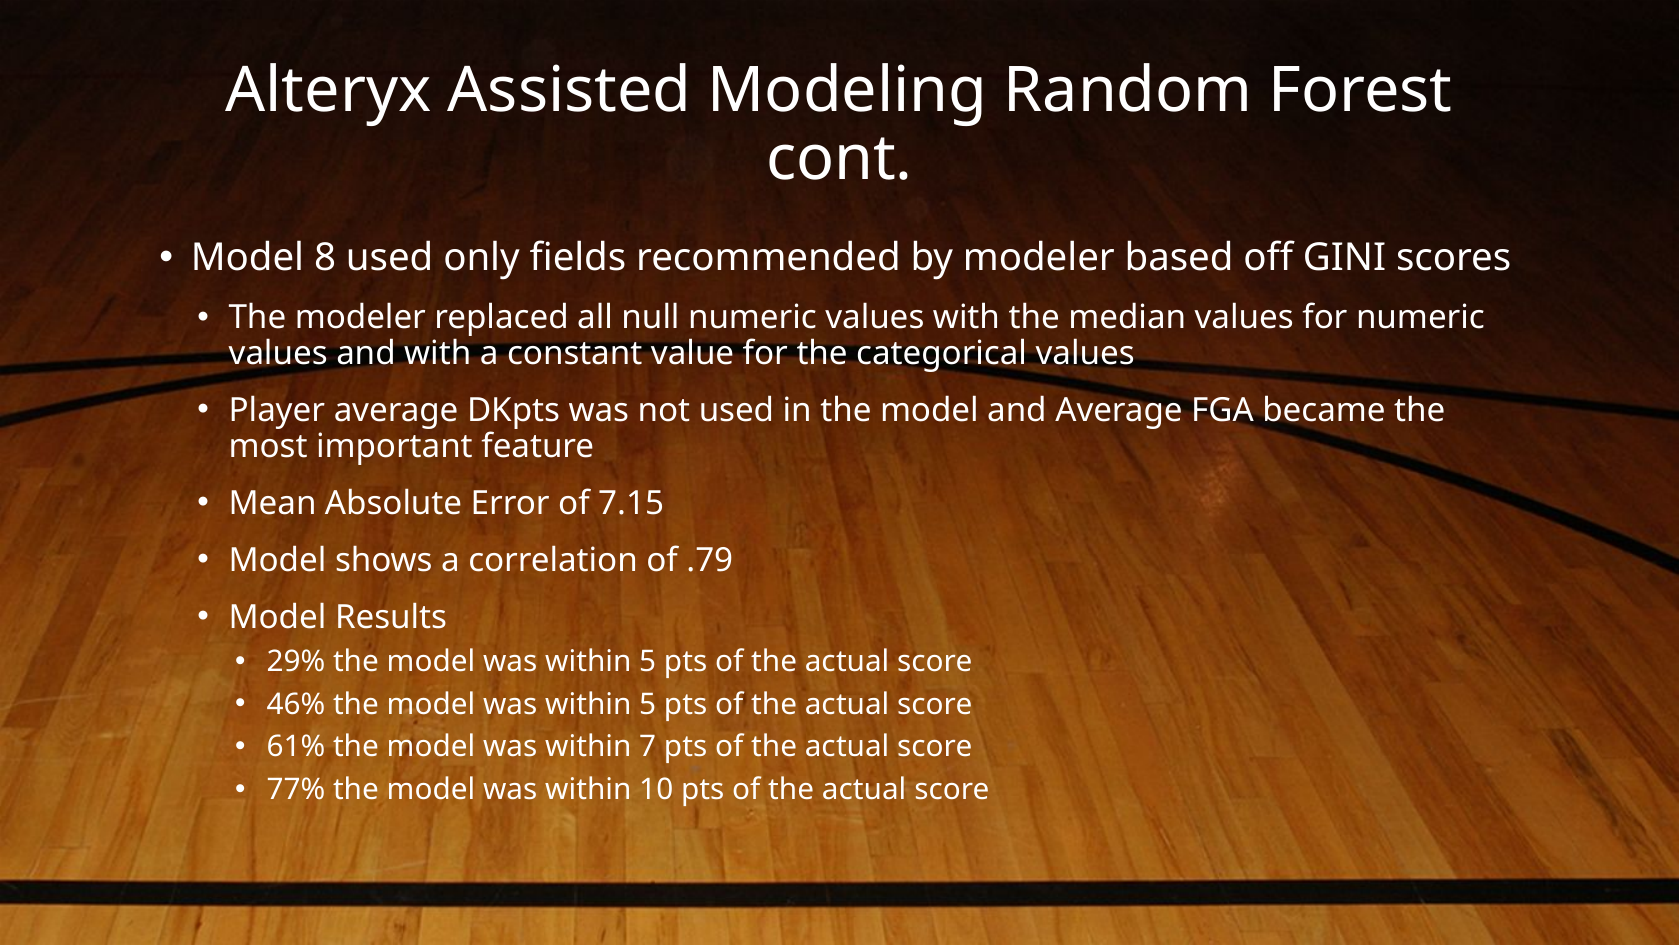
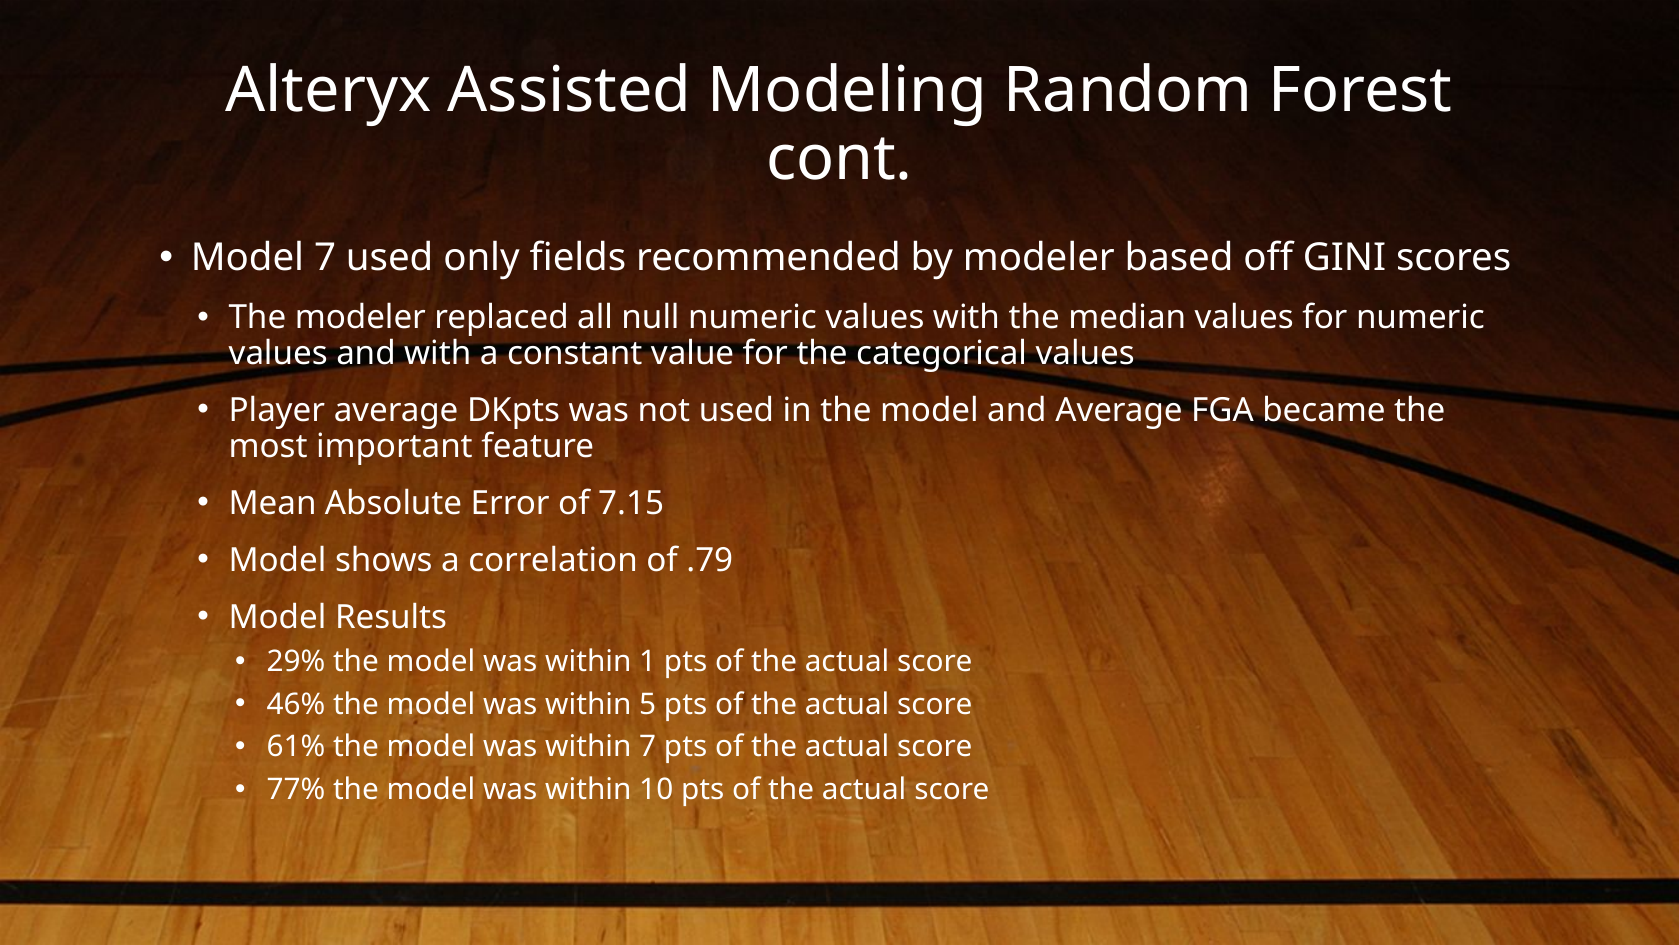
Model 8: 8 -> 7
5 at (648, 661): 5 -> 1
